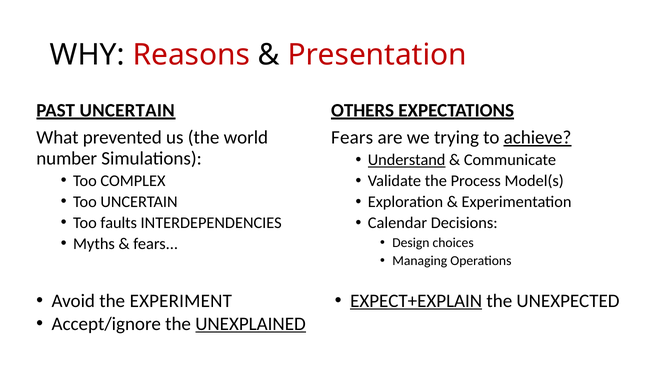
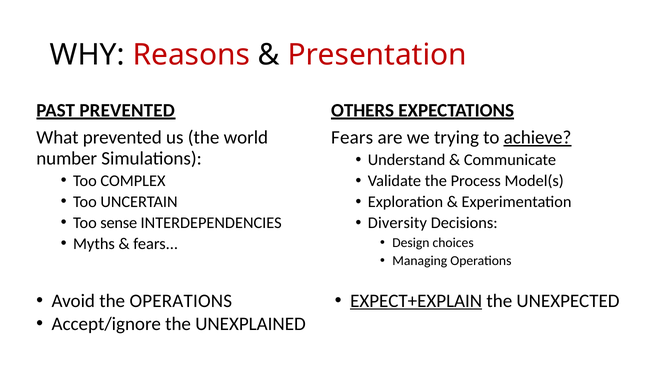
PAST UNCERTAIN: UNCERTAIN -> PREVENTED
Understand underline: present -> none
faults: faults -> sense
Calendar: Calendar -> Diversity
the EXPERIMENT: EXPERIMENT -> OPERATIONS
UNEXPLAINED underline: present -> none
